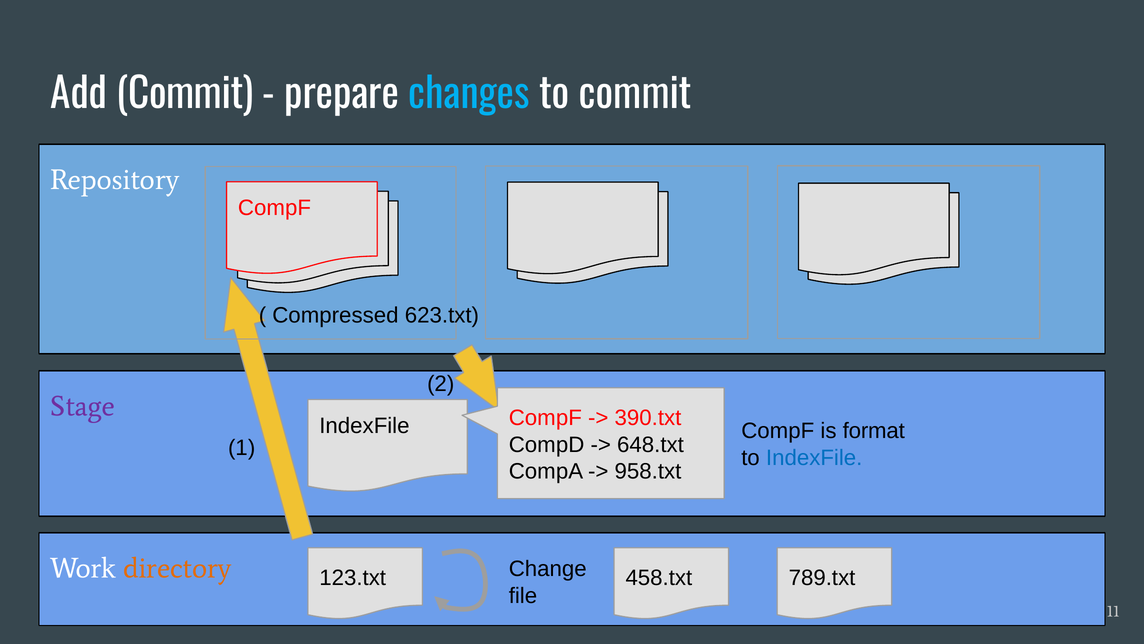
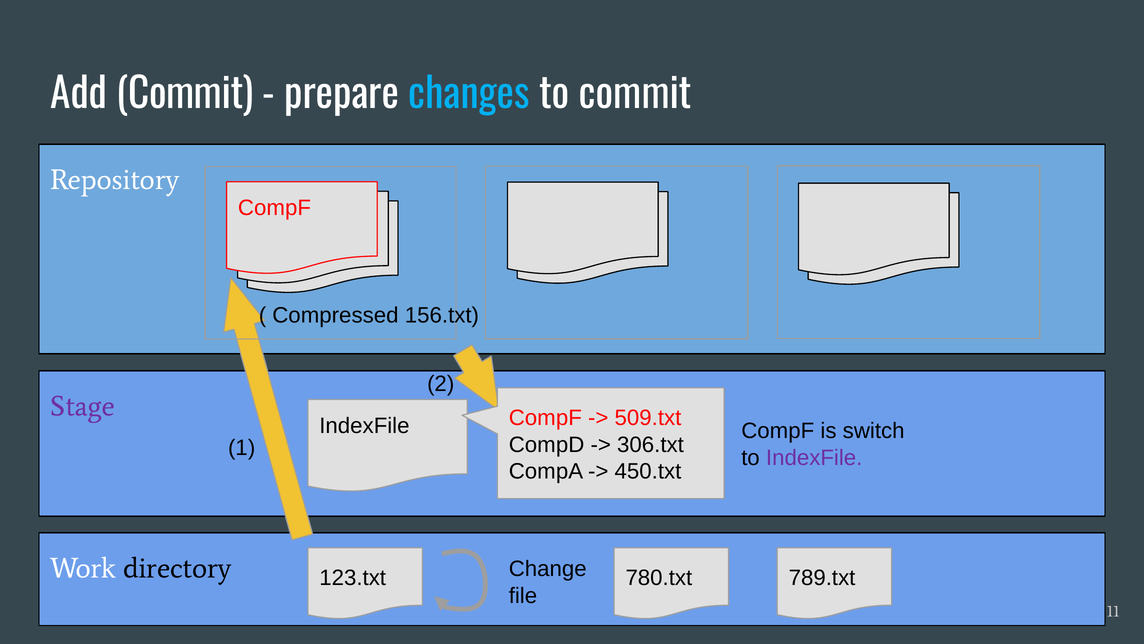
623.txt: 623.txt -> 156.txt
390.txt: 390.txt -> 509.txt
format: format -> switch
648.txt: 648.txt -> 306.txt
IndexFile at (814, 457) colour: blue -> purple
958.txt: 958.txt -> 450.txt
directory colour: orange -> black
458.txt: 458.txt -> 780.txt
